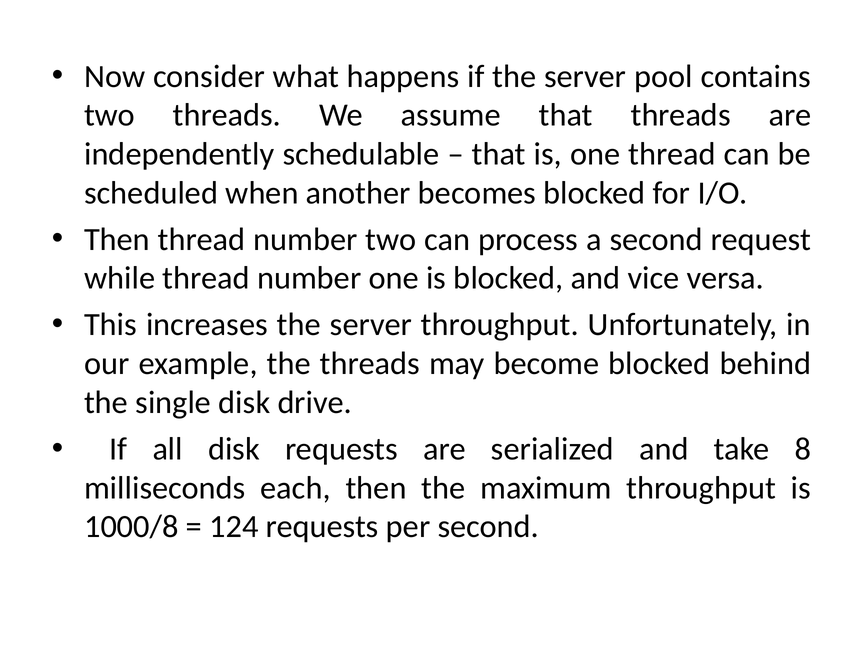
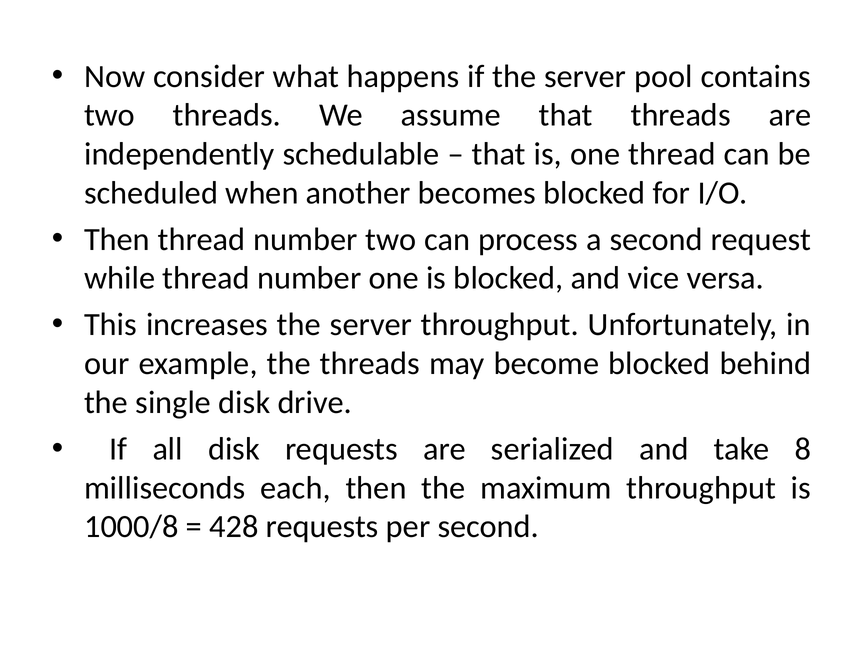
124: 124 -> 428
